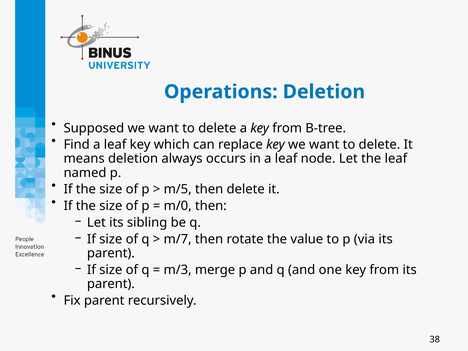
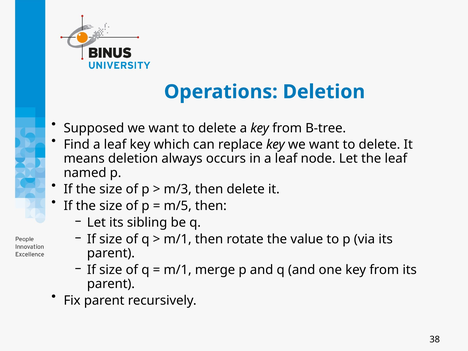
m/5: m/5 -> m/3
m/0: m/0 -> m/5
m/7 at (178, 239): m/7 -> m/1
m/3 at (178, 270): m/3 -> m/1
